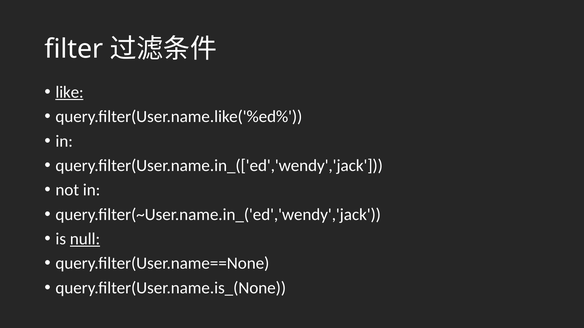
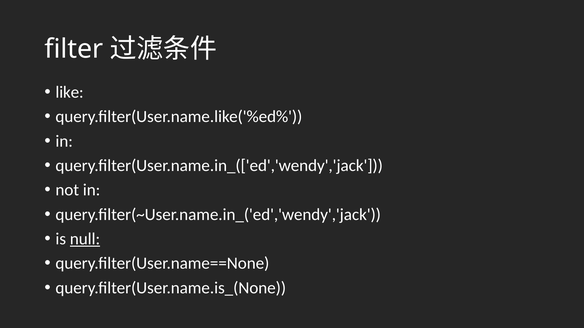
like underline: present -> none
